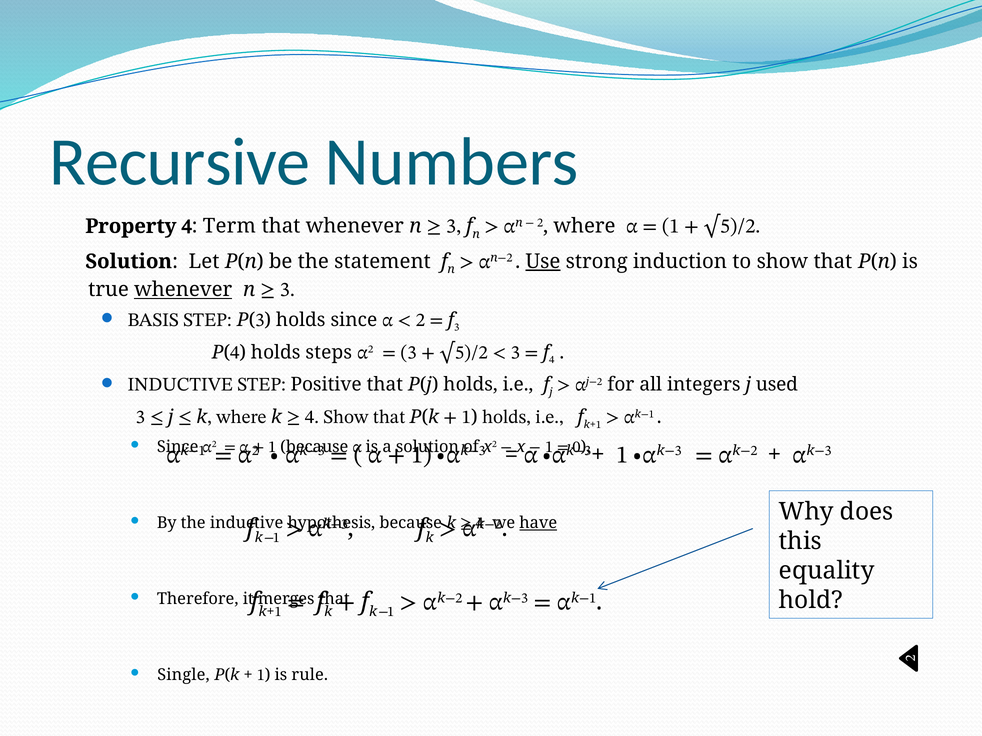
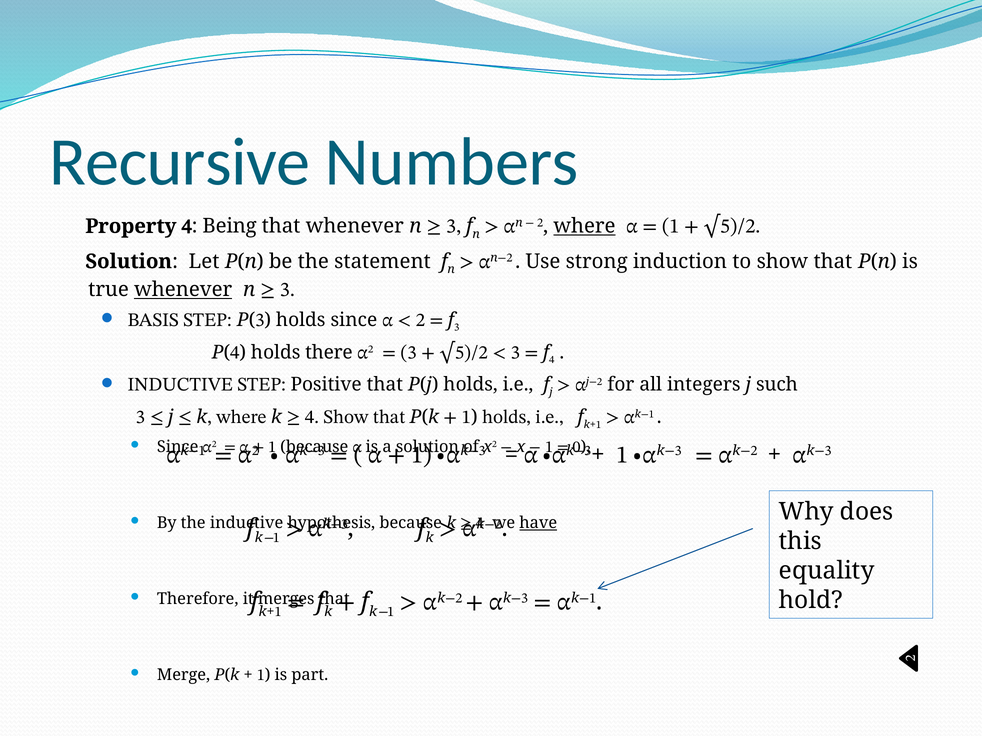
Term: Term -> Being
where at (584, 226) underline: none -> present
Use underline: present -> none
steps: steps -> there
used: used -> such
Single: Single -> Merge
rule: rule -> part
